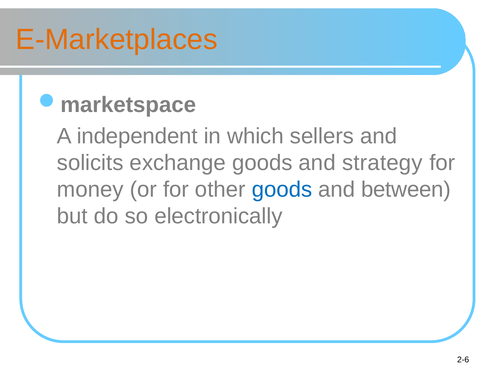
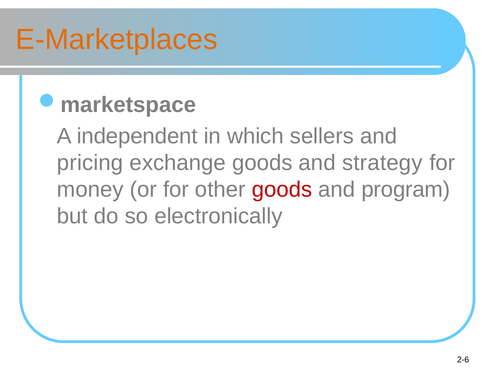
solicits: solicits -> pricing
goods at (282, 189) colour: blue -> red
between: between -> program
